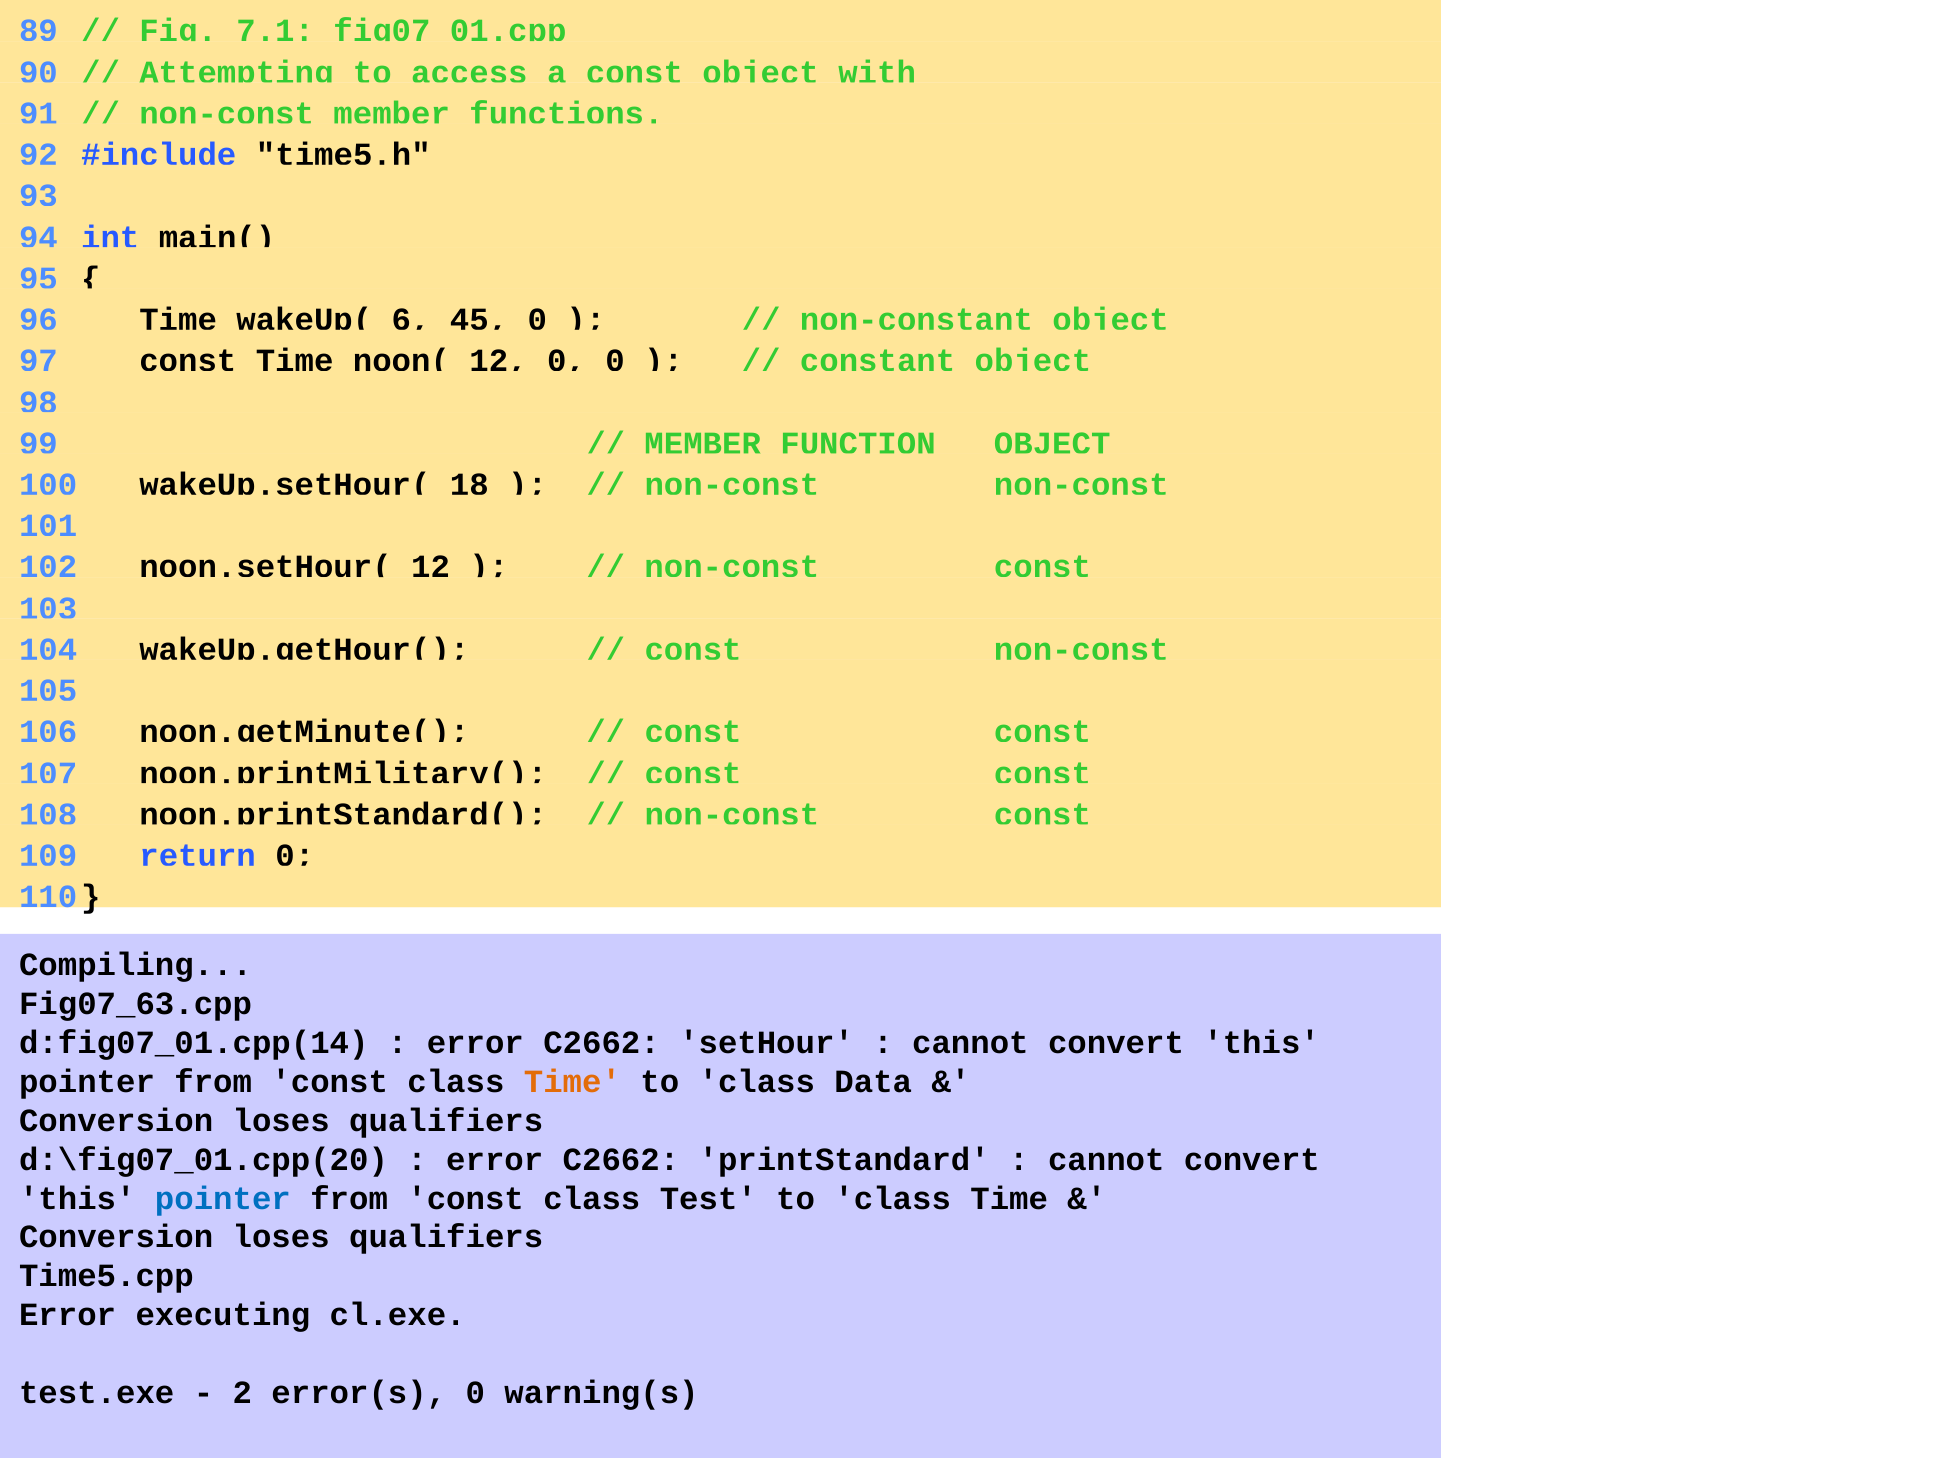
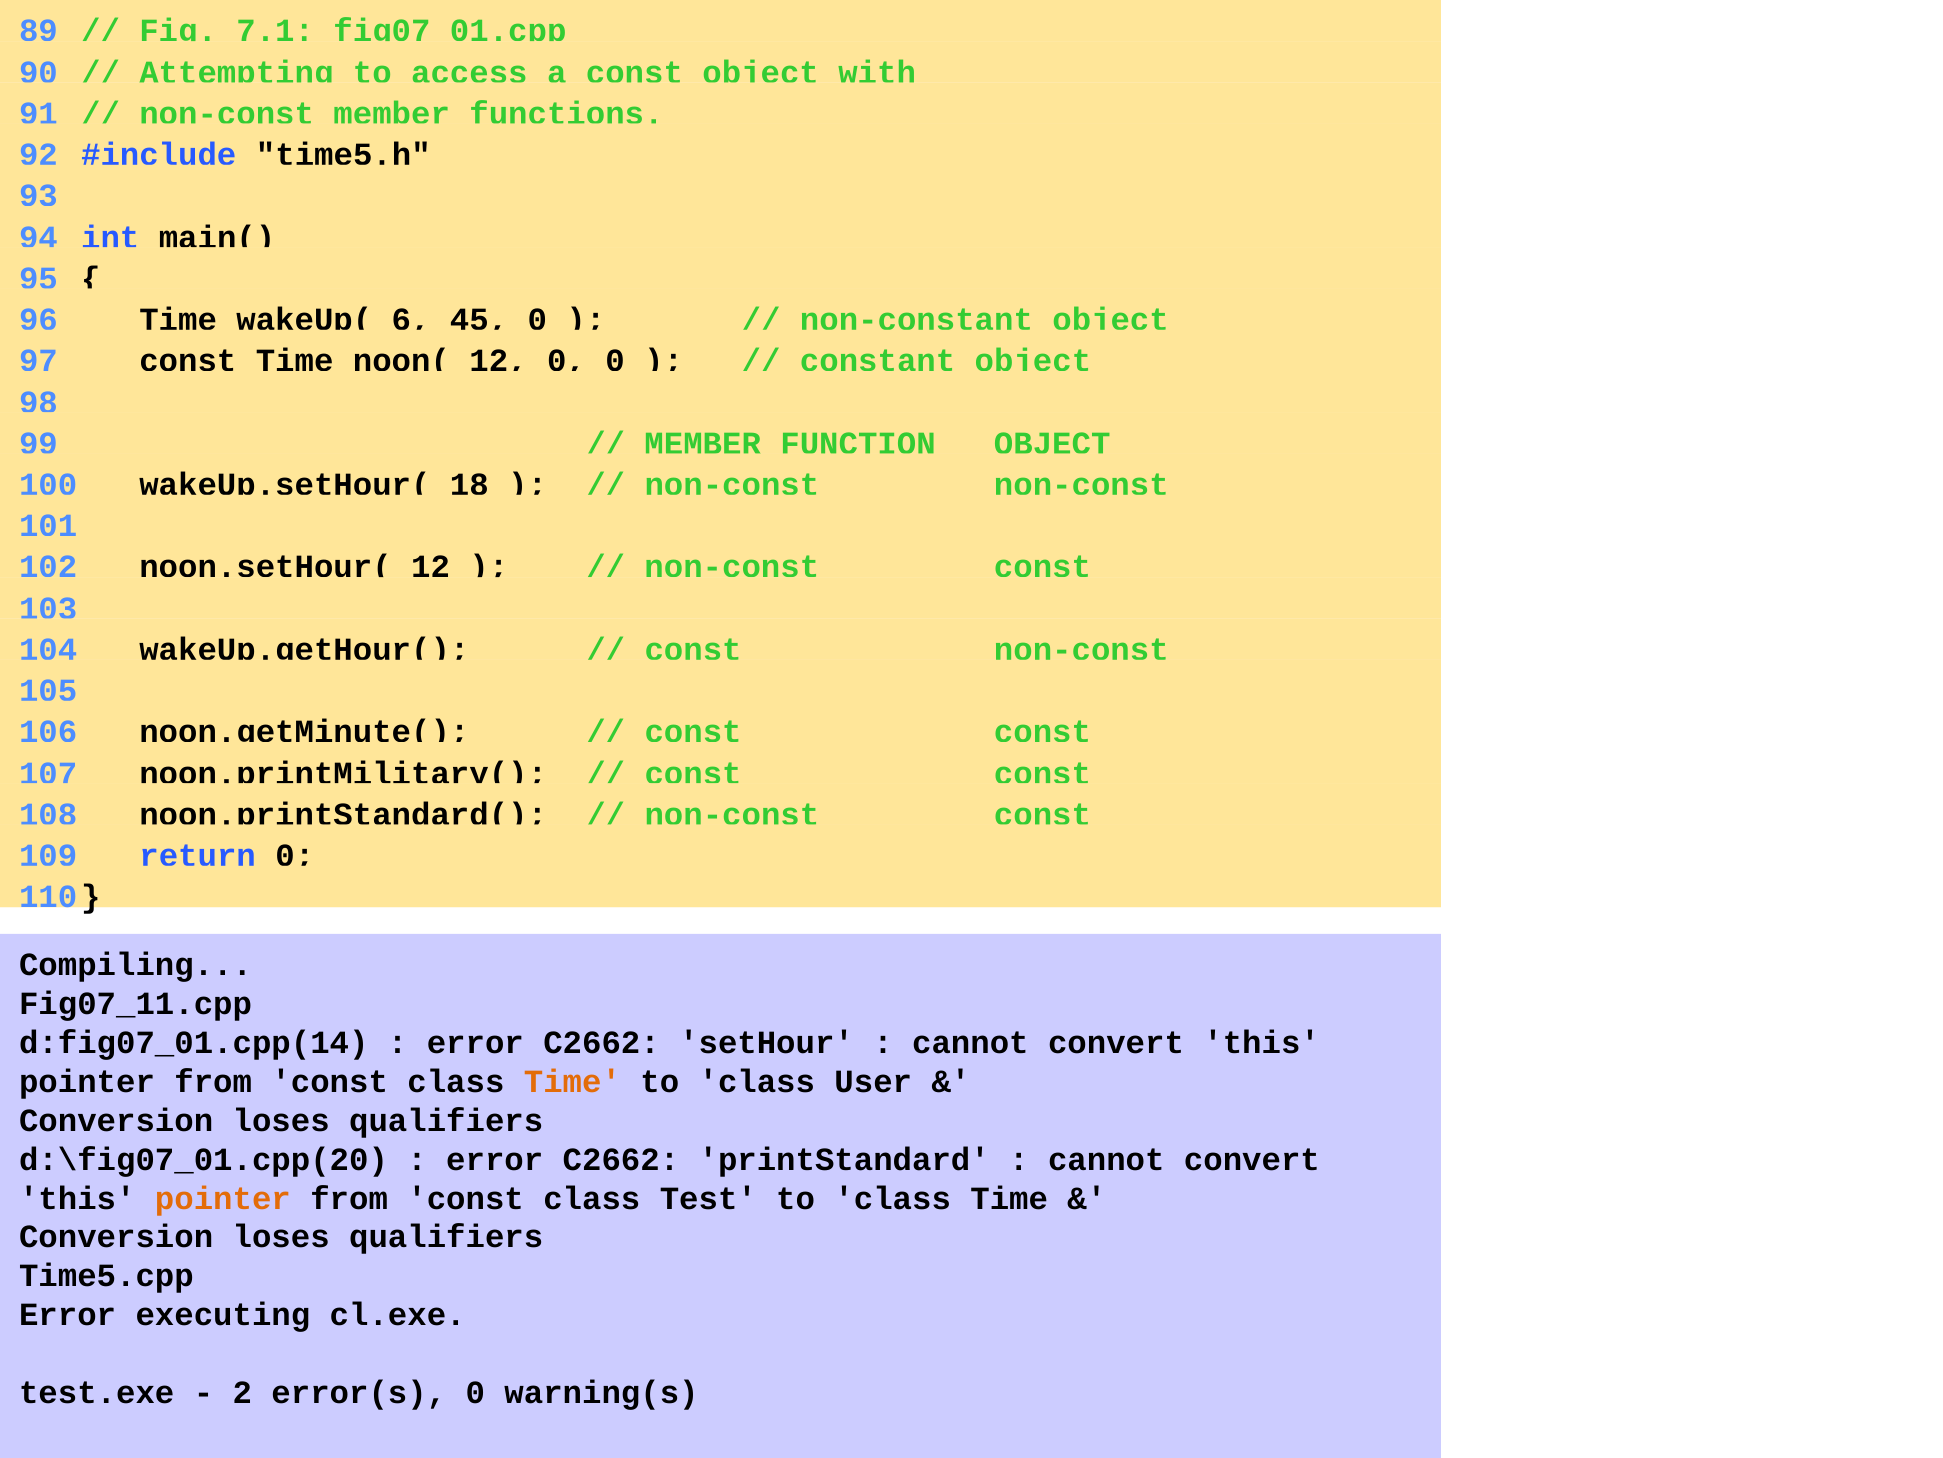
Fig07_63.cpp: Fig07_63.cpp -> Fig07_11.cpp
Data: Data -> User
pointer at (223, 1198) colour: blue -> orange
